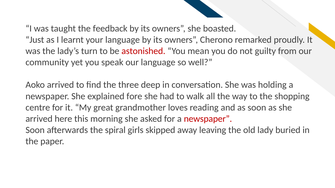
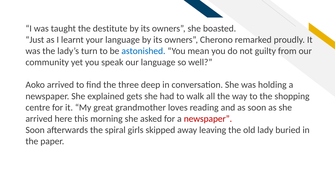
feedback: feedback -> destitute
astonished colour: red -> blue
fore: fore -> gets
